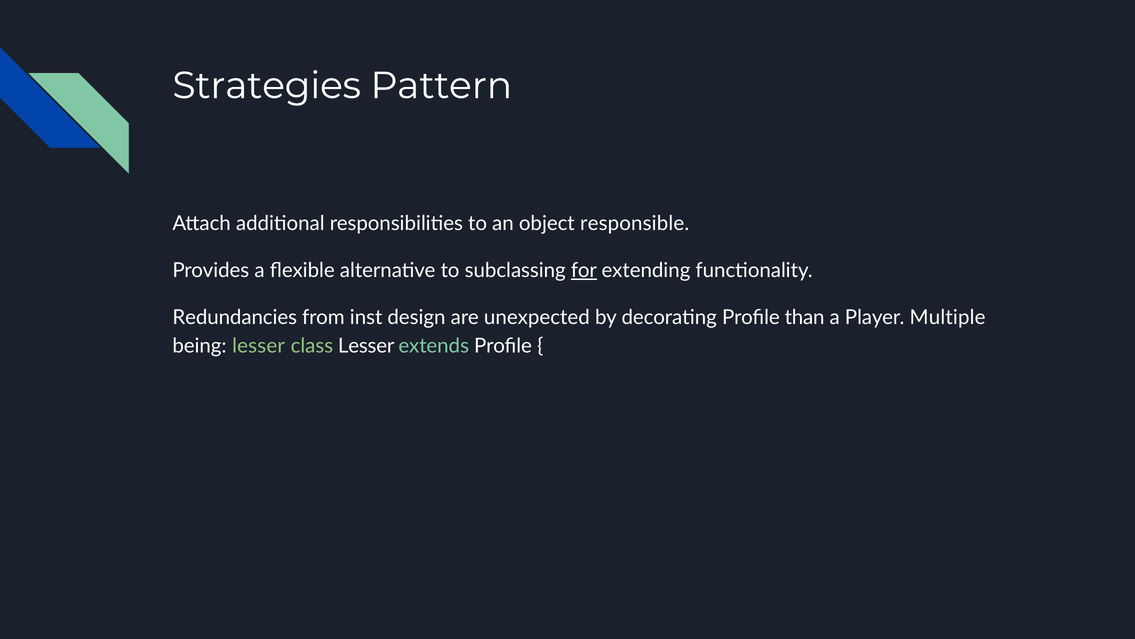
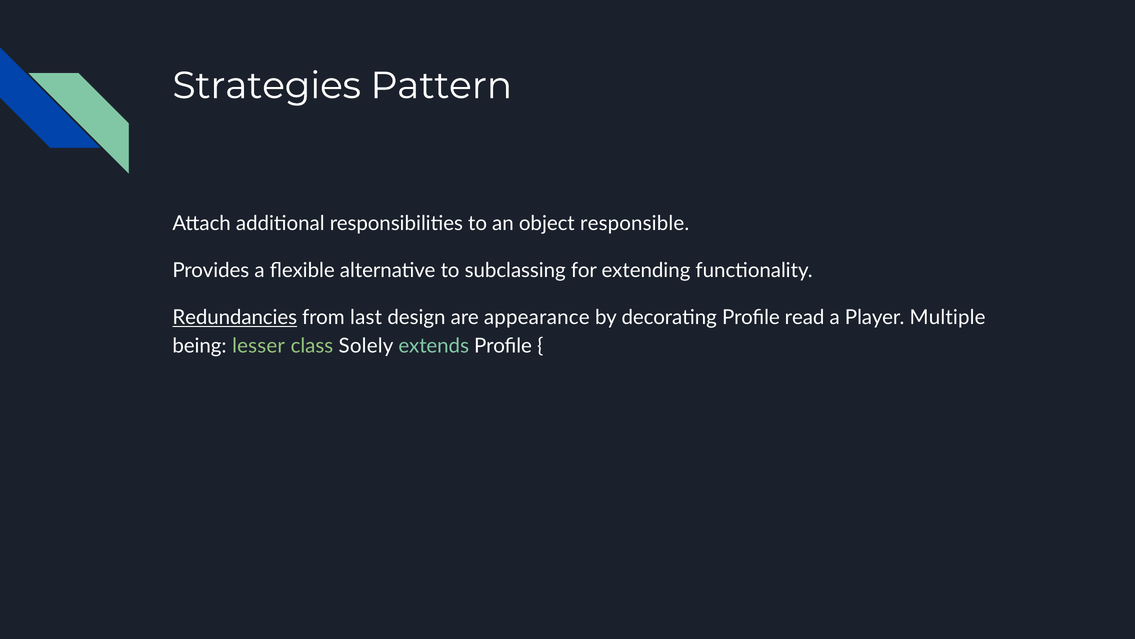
for underline: present -> none
Redundancies underline: none -> present
inst: inst -> last
unexpected: unexpected -> appearance
than: than -> read
class Lesser: Lesser -> Solely
